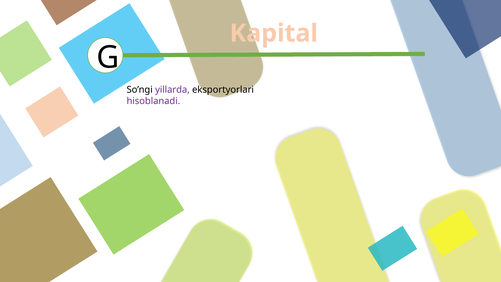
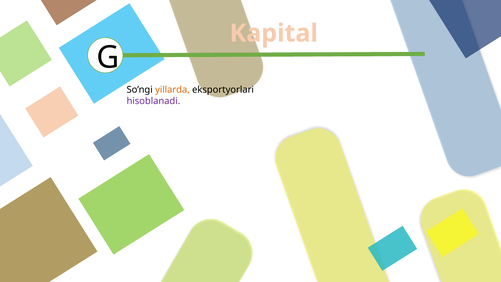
yillarda colour: purple -> orange
